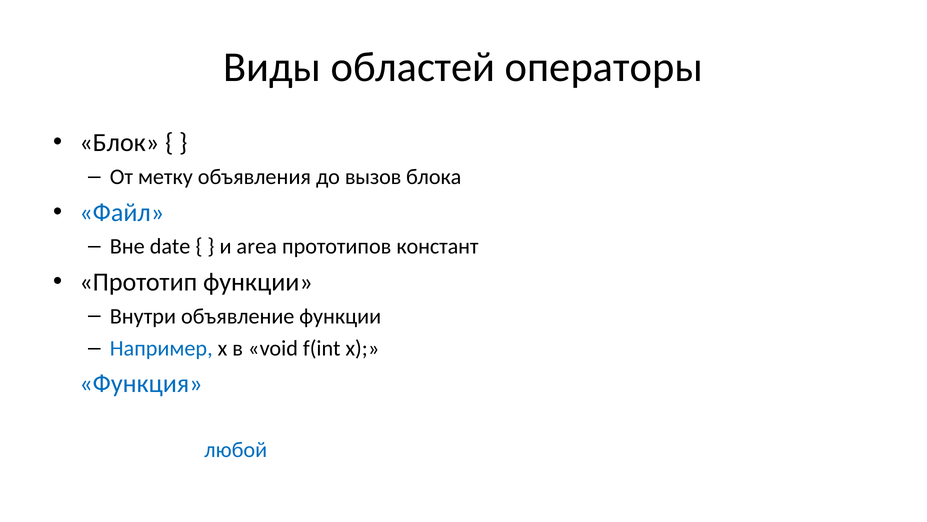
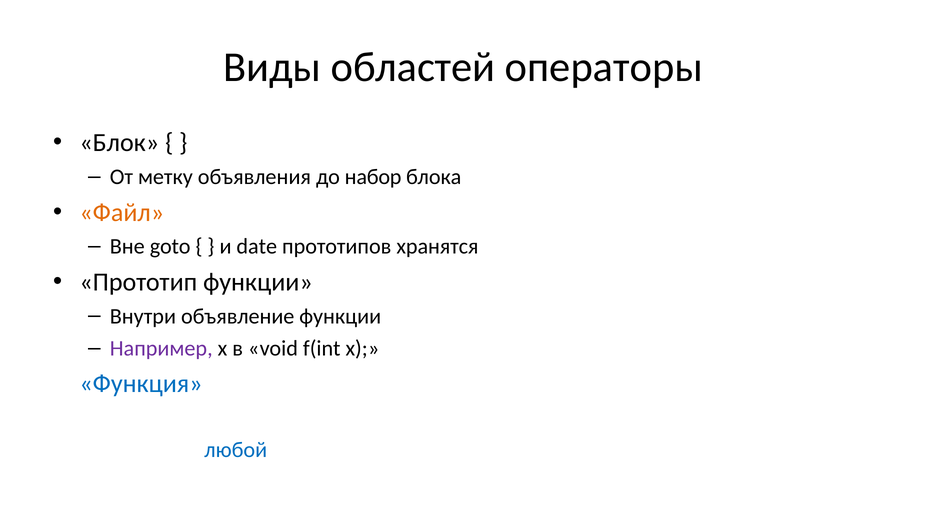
вызов: вызов -> набор
Файл colour: blue -> orange
Вне date: date -> goto
area: area -> date
констант: констант -> хранятся
Например colour: blue -> purple
